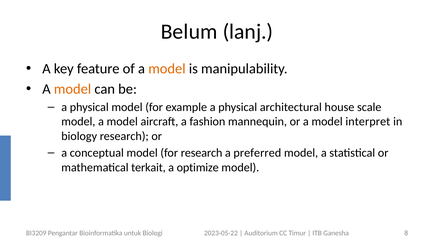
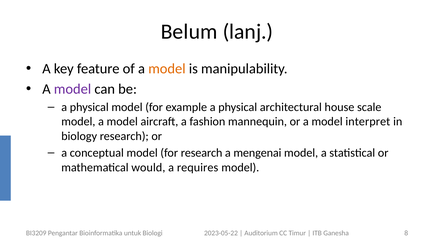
model at (73, 89) colour: orange -> purple
preferred: preferred -> mengenai
terkait: terkait -> would
optimize: optimize -> requires
